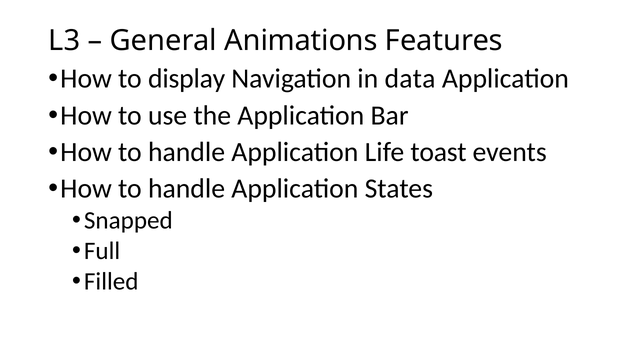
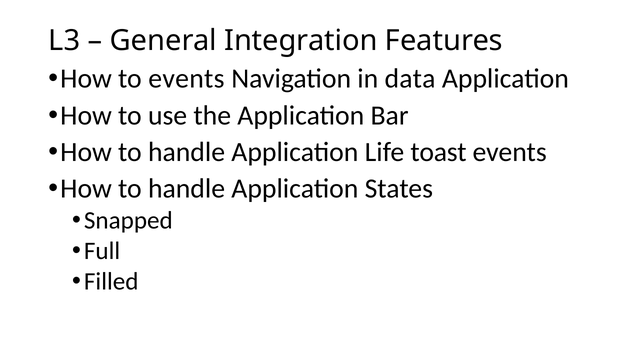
Animations: Animations -> Integration
to display: display -> events
